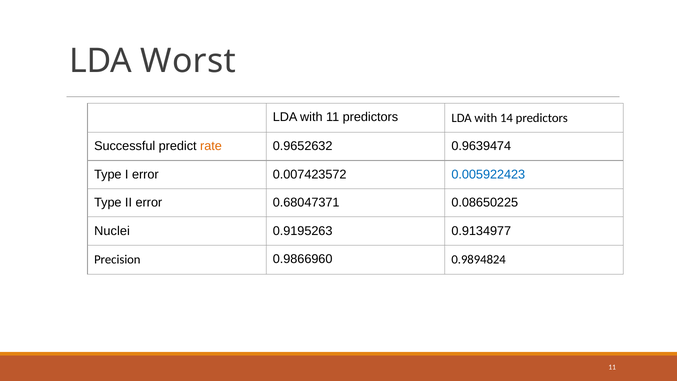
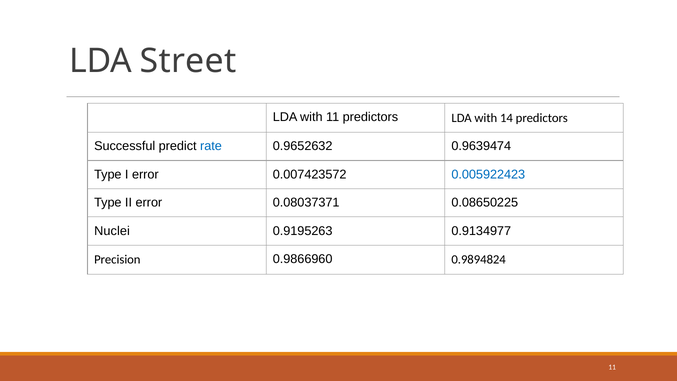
Worst: Worst -> Street
rate colour: orange -> blue
0.68047371: 0.68047371 -> 0.08037371
